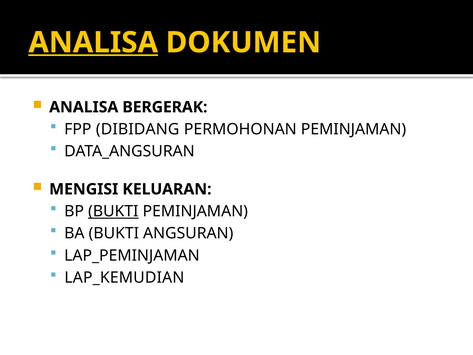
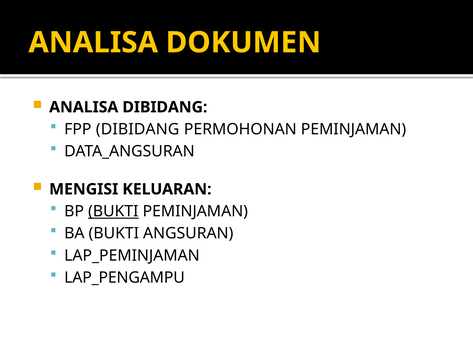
ANALISA at (93, 42) underline: present -> none
ANALISA BERGERAK: BERGERAK -> DIBIDANG
LAP_KEMUDIAN: LAP_KEMUDIAN -> LAP_PENGAMPU
